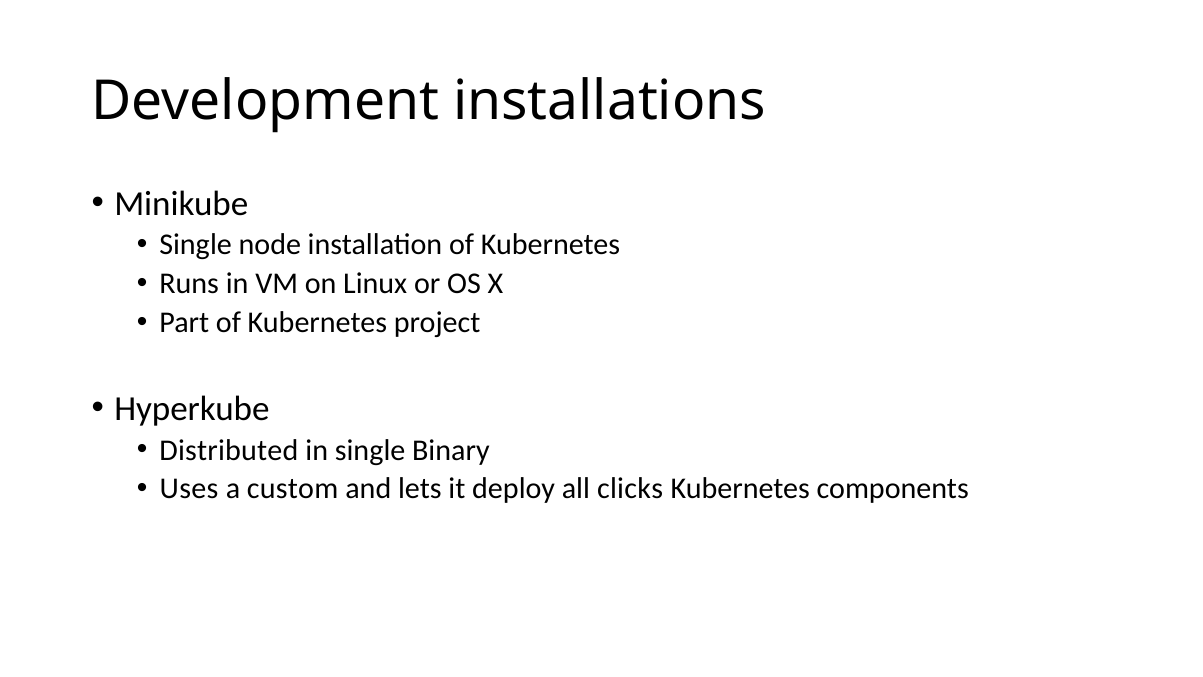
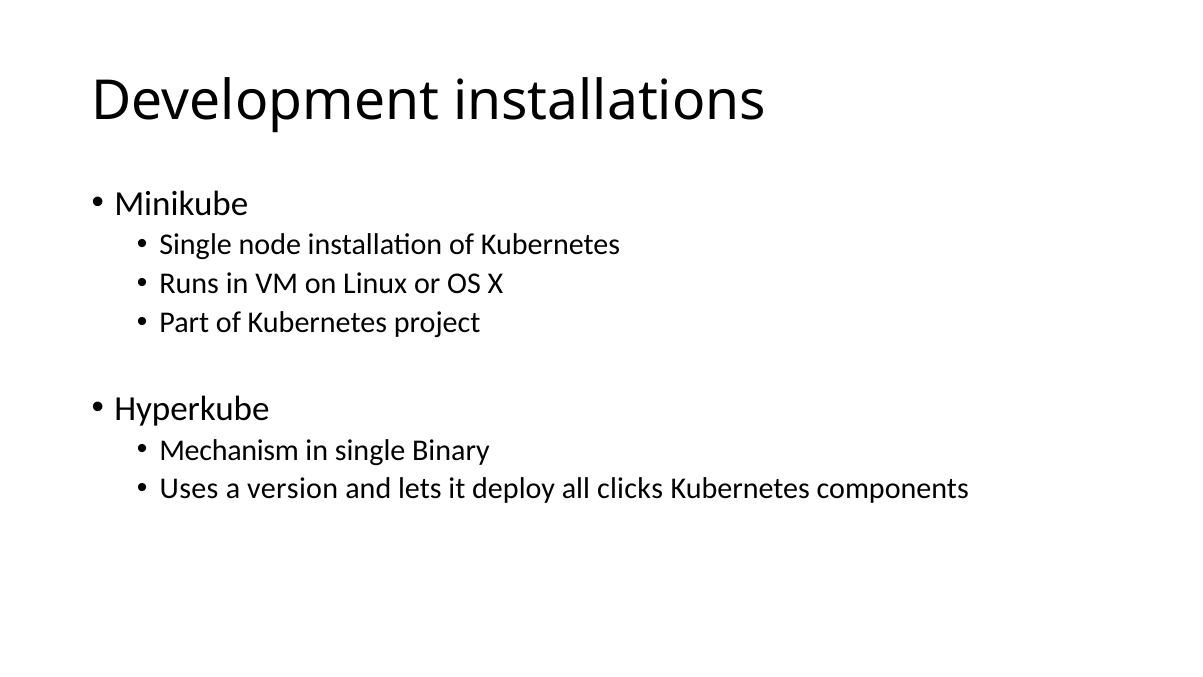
Distributed: Distributed -> Mechanism
custom: custom -> version
